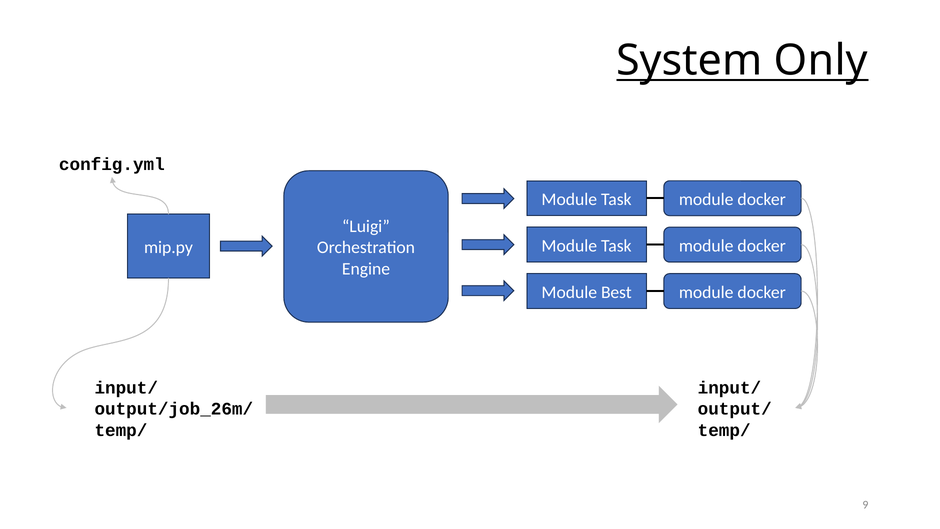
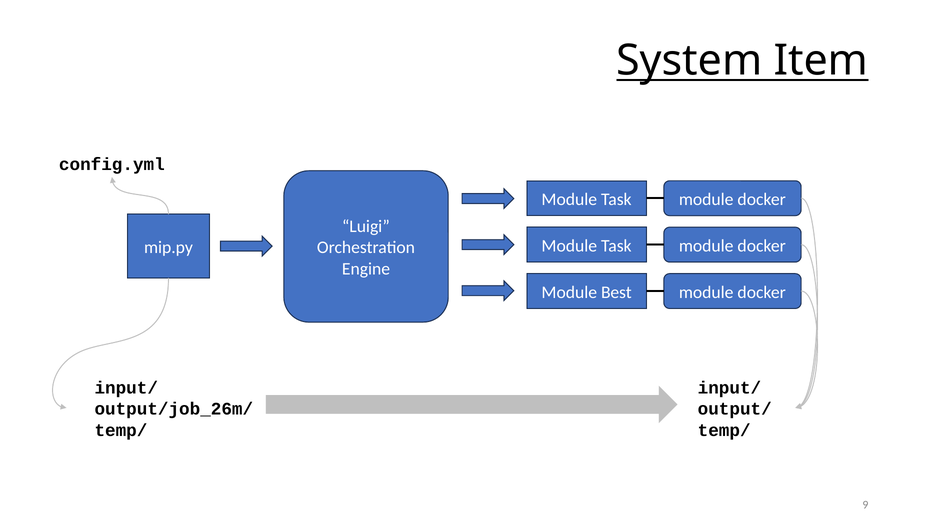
Only: Only -> Item
